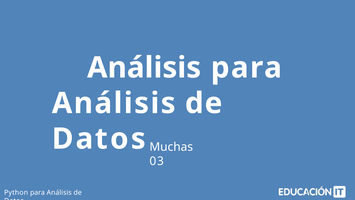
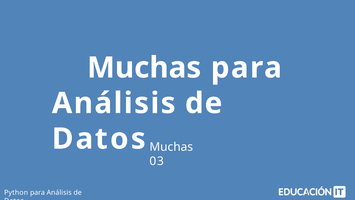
Análisis at (144, 68): Análisis -> Muchas
